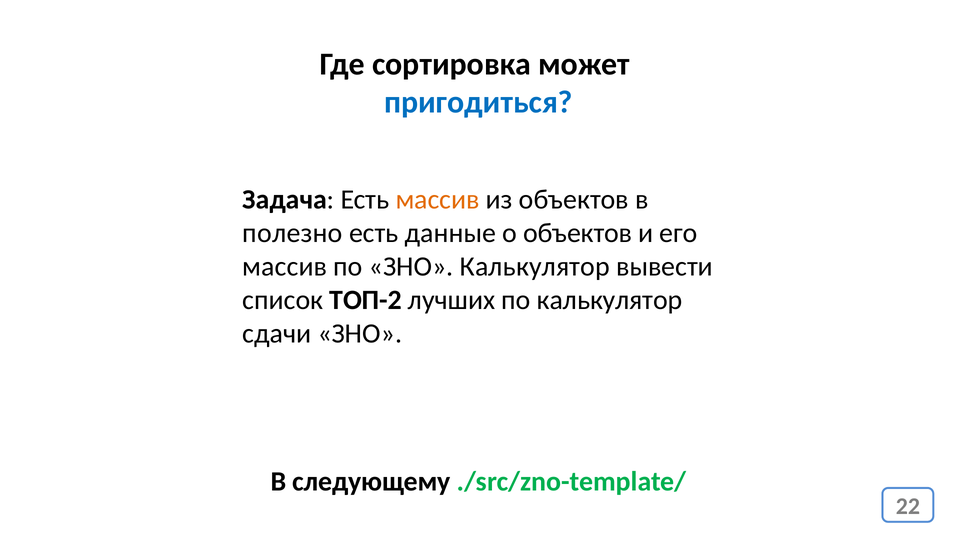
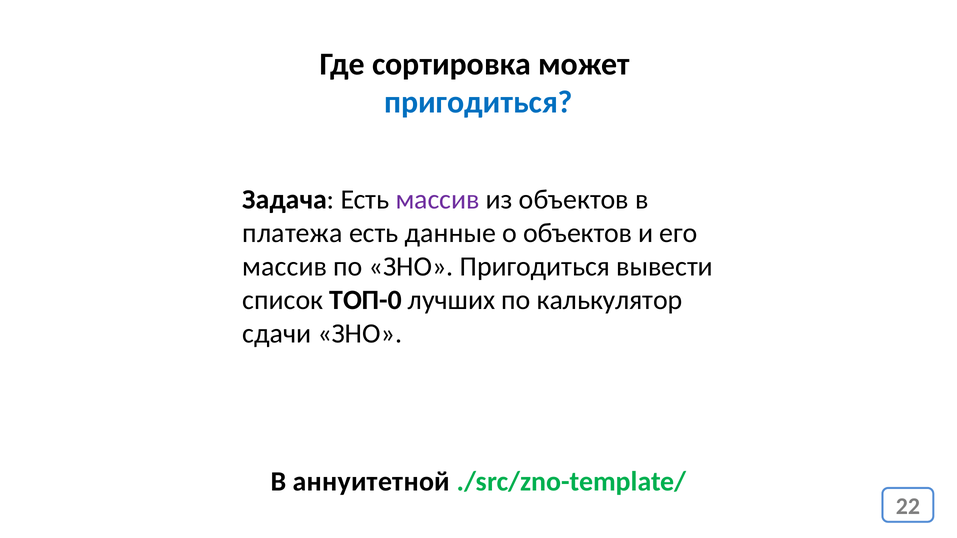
массив at (438, 200) colour: orange -> purple
полезно: полезно -> платежа
ЗНО Калькулятор: Калькулятор -> Пригодиться
ТОП-2: ТОП-2 -> ТОП-0
следующему: следующему -> аннуитетной
